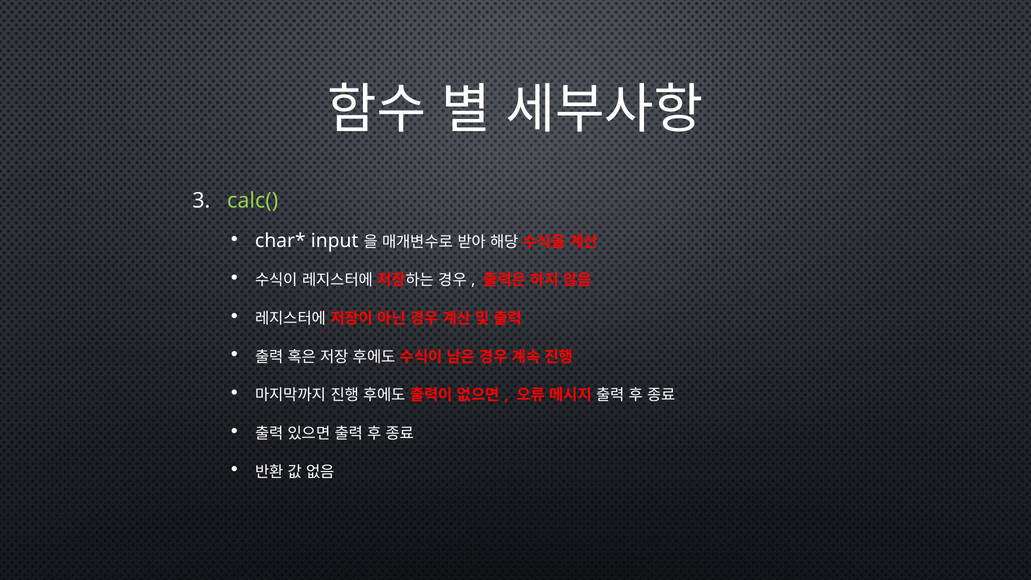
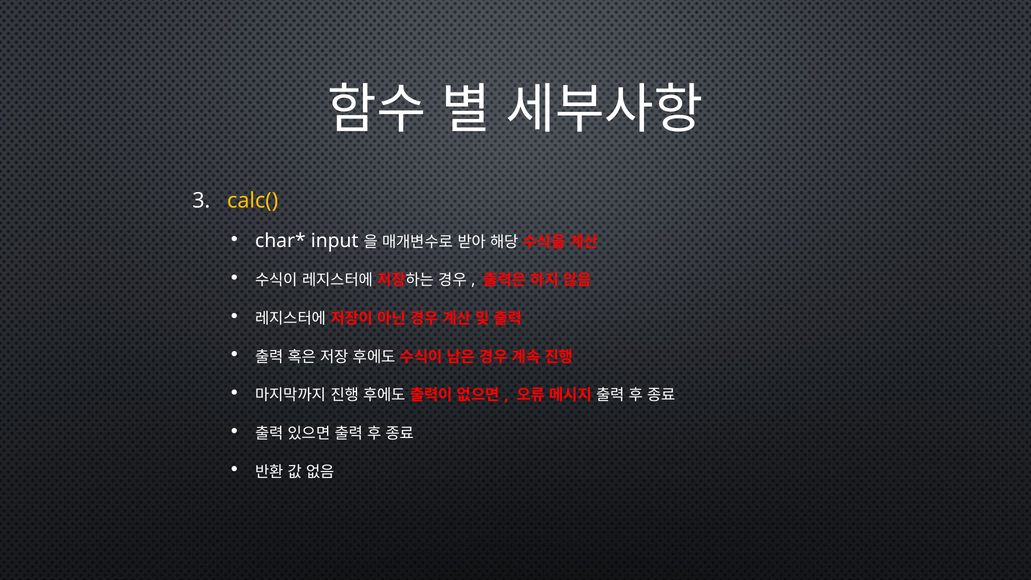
calc( colour: light green -> yellow
